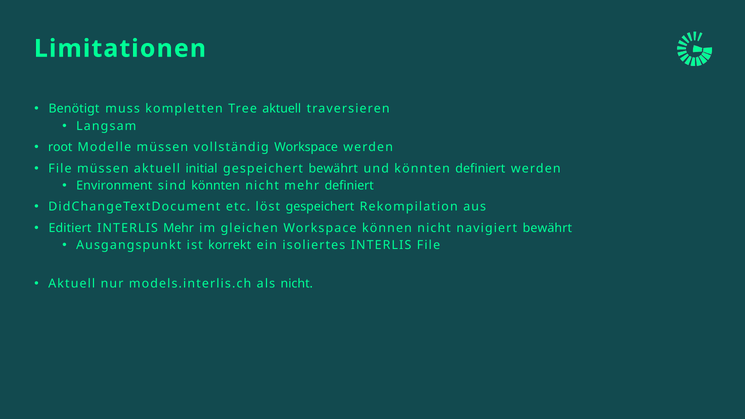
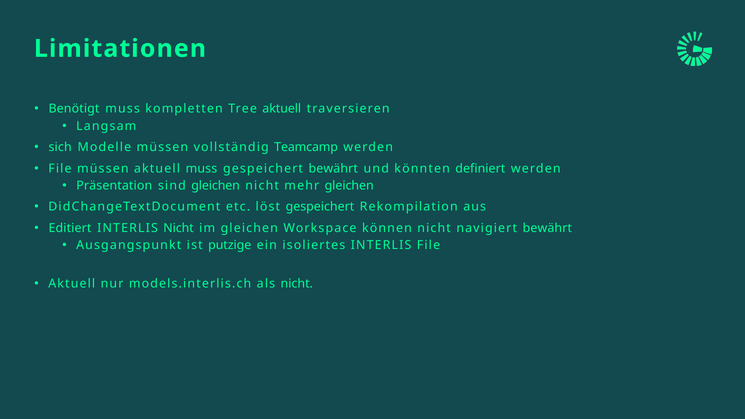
root: root -> sich
vollständig Workspace: Workspace -> Teamcamp
aktuell initial: initial -> muss
Environment: Environment -> Präsentation
sind könnten: könnten -> gleichen
mehr definiert: definiert -> gleichen
INTERLIS Mehr: Mehr -> Nicht
korrekt: korrekt -> putzige
